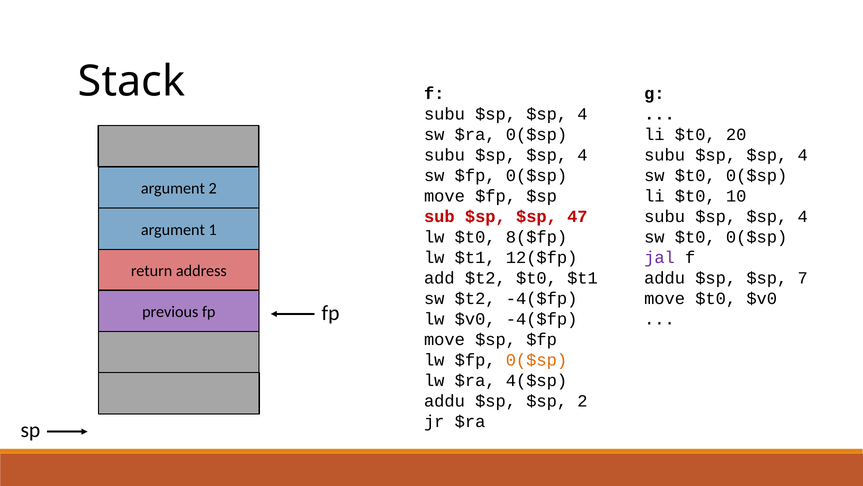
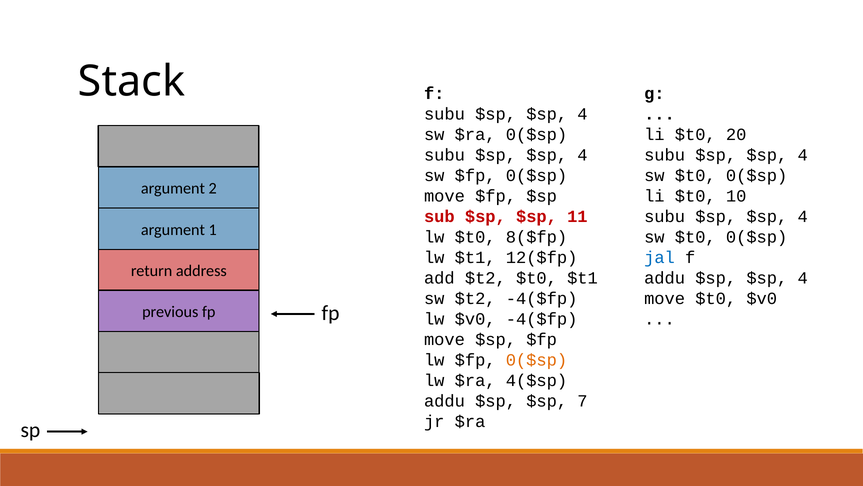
47: 47 -> 11
jal colour: purple -> blue
addu $sp $sp 7: 7 -> 4
$sp 2: 2 -> 7
